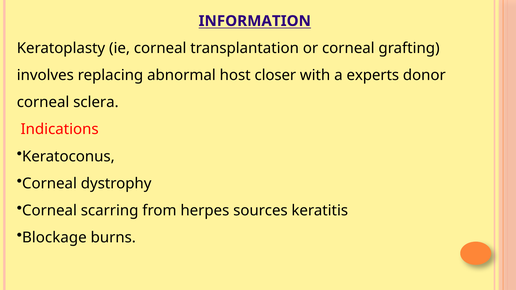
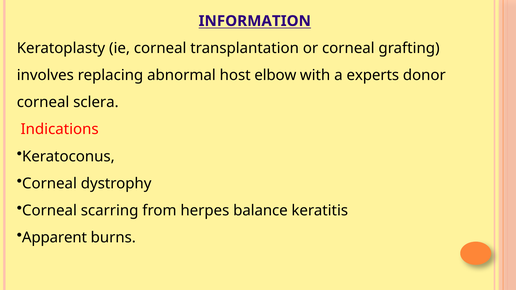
closer: closer -> elbow
sources: sources -> balance
Blockage: Blockage -> Apparent
